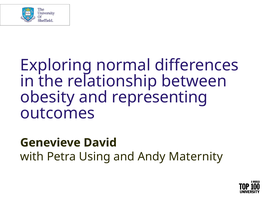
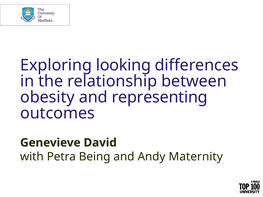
normal: normal -> looking
Using: Using -> Being
